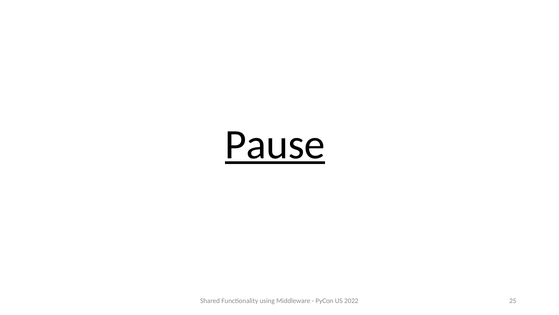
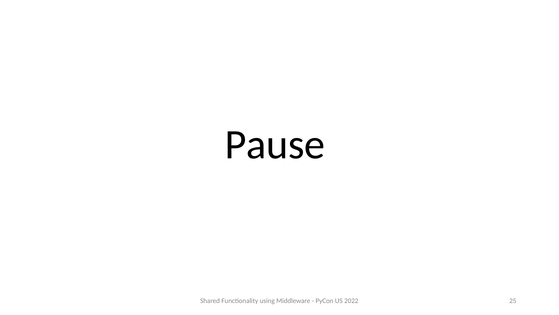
Pause underline: present -> none
